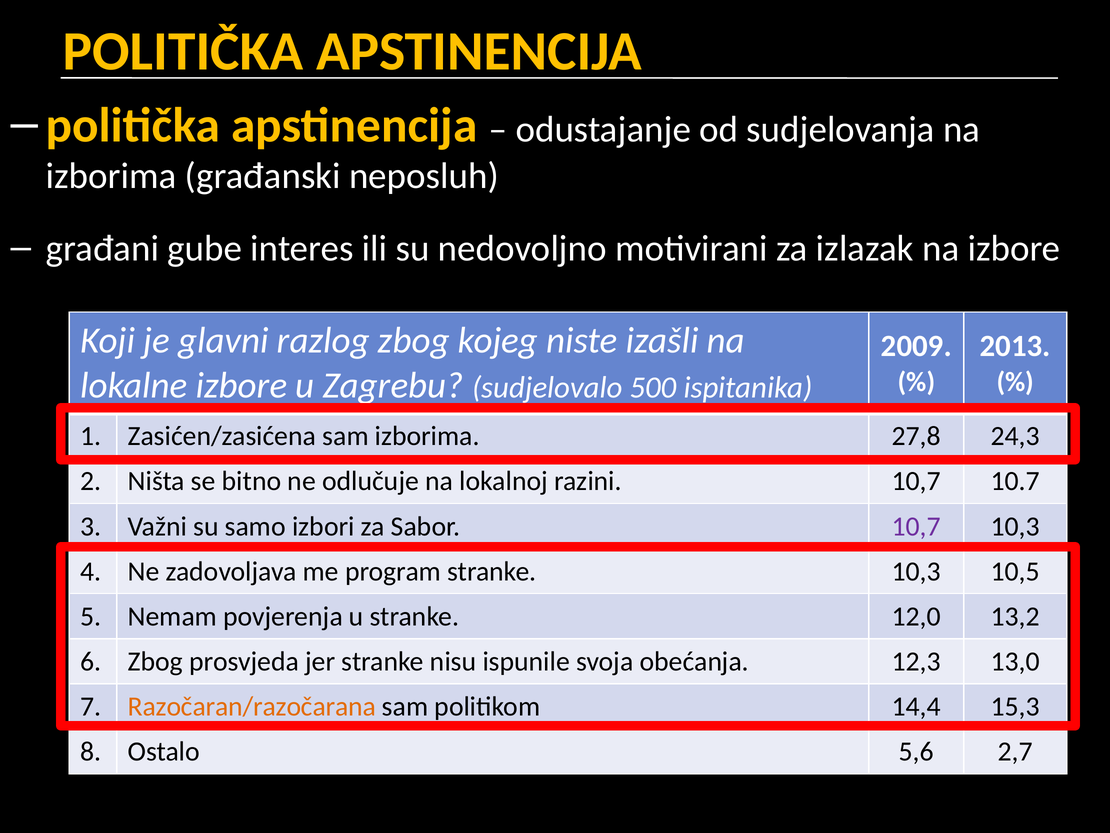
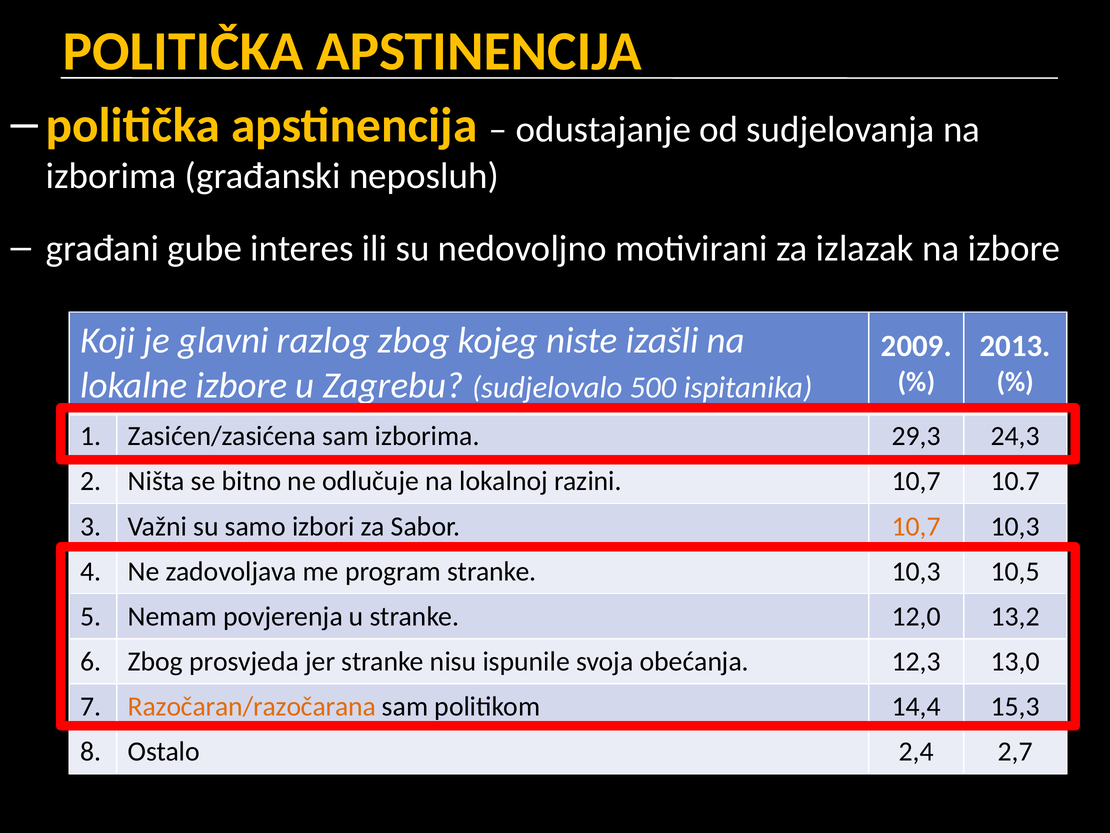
27,8: 27,8 -> 29,3
10,7 at (916, 526) colour: purple -> orange
5,6: 5,6 -> 2,4
